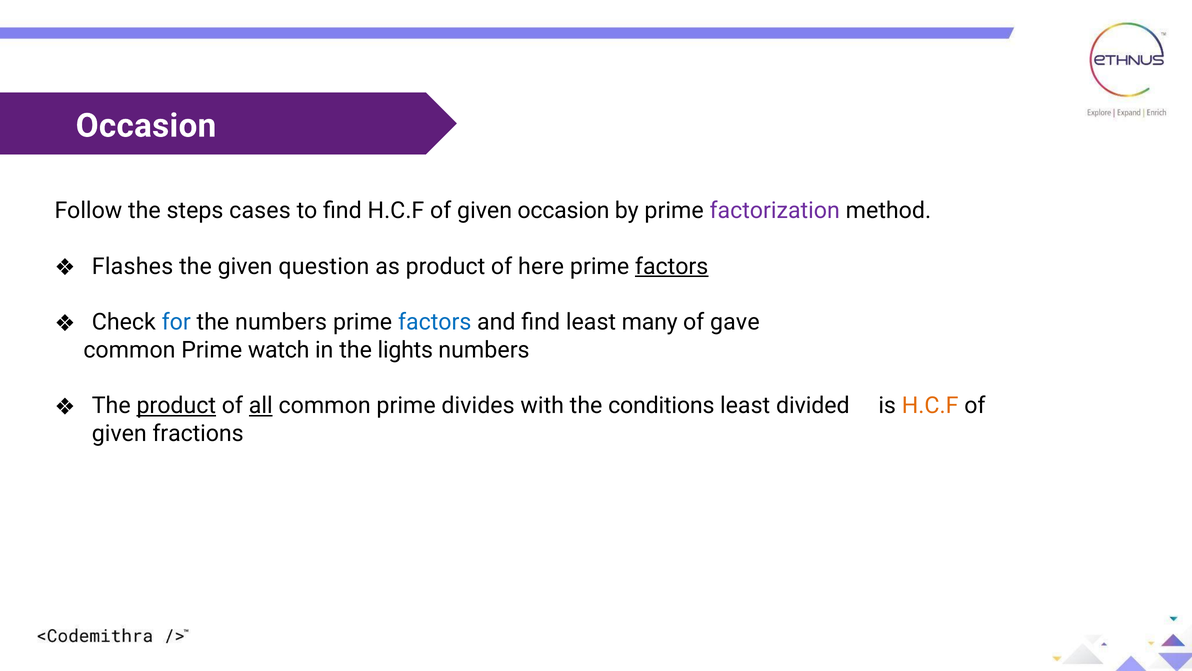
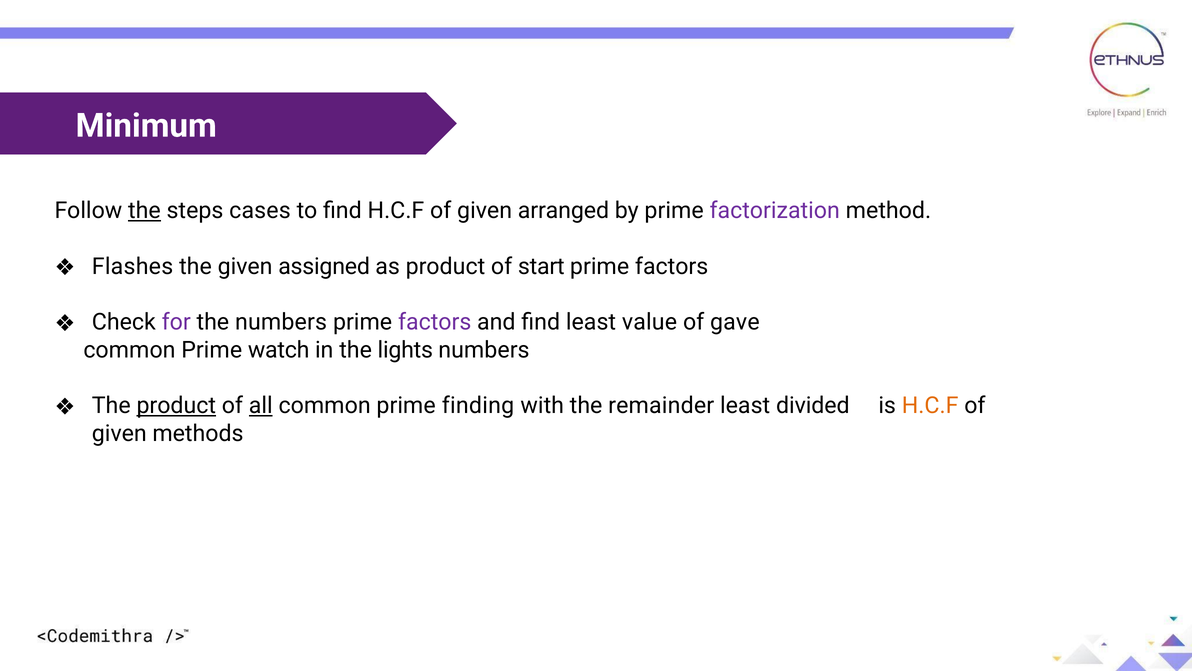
Occasion at (146, 126): Occasion -> Minimum
the at (144, 211) underline: none -> present
given occasion: occasion -> arranged
question: question -> assigned
here: here -> start
factors at (672, 266) underline: present -> none
for colour: blue -> purple
factors at (435, 322) colour: blue -> purple
many: many -> value
divides: divides -> finding
conditions: conditions -> remainder
fractions: fractions -> methods
